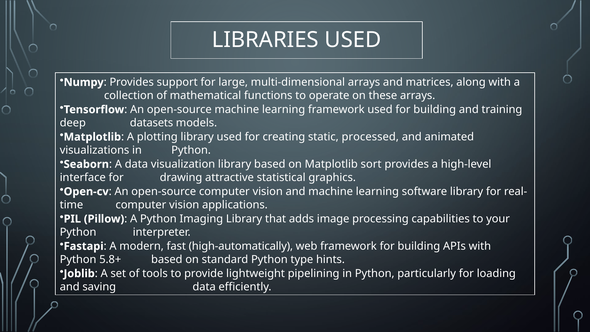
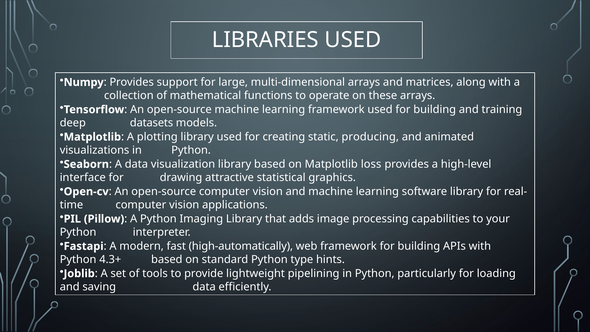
processed: processed -> producing
sort: sort -> loss
5.8+: 5.8+ -> 4.3+
